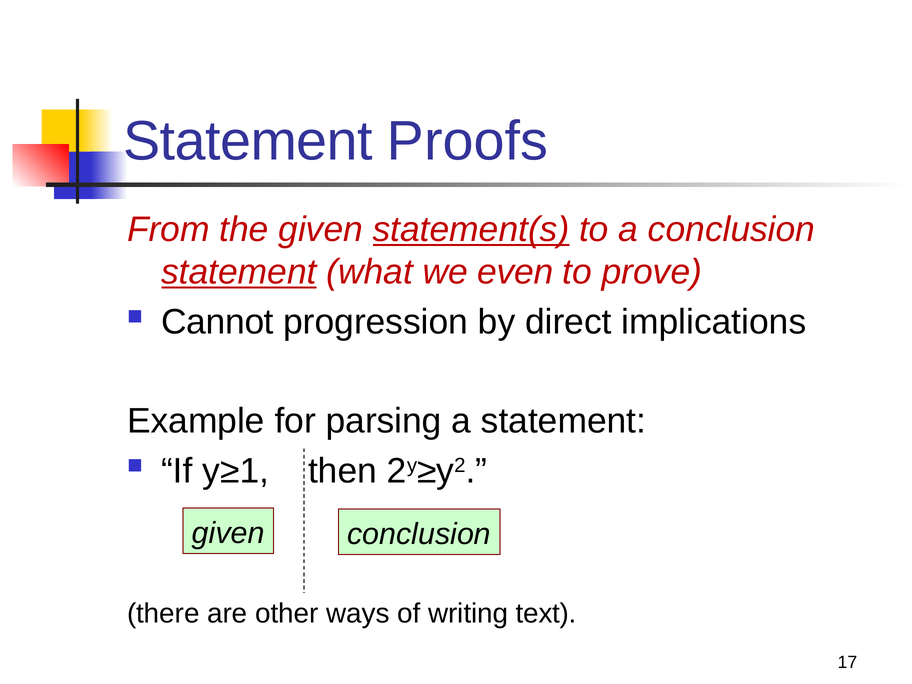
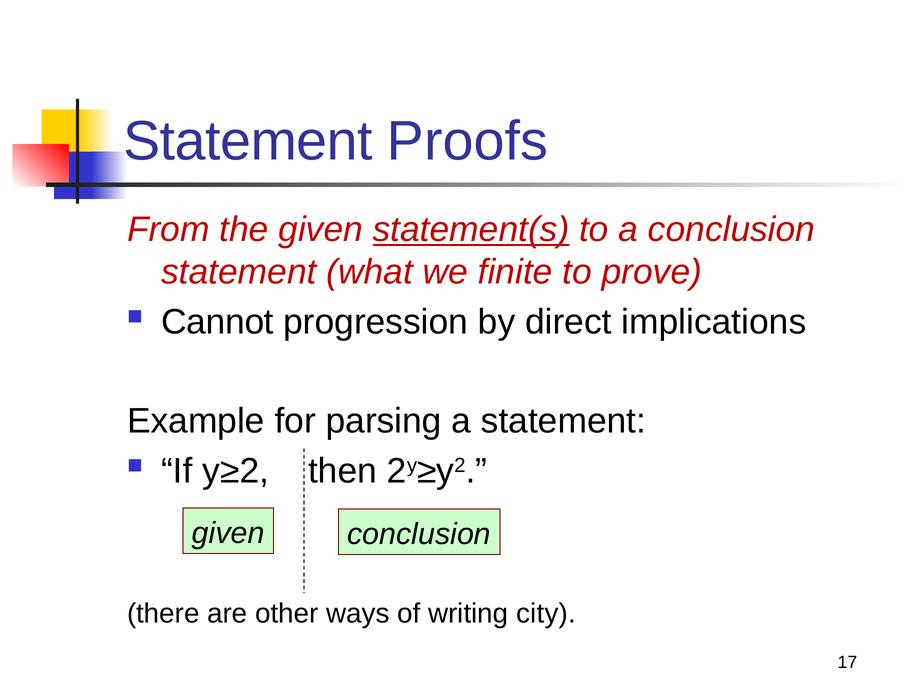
statement at (239, 272) underline: present -> none
even: even -> finite
y≥1: y≥1 -> y≥2
text: text -> city
